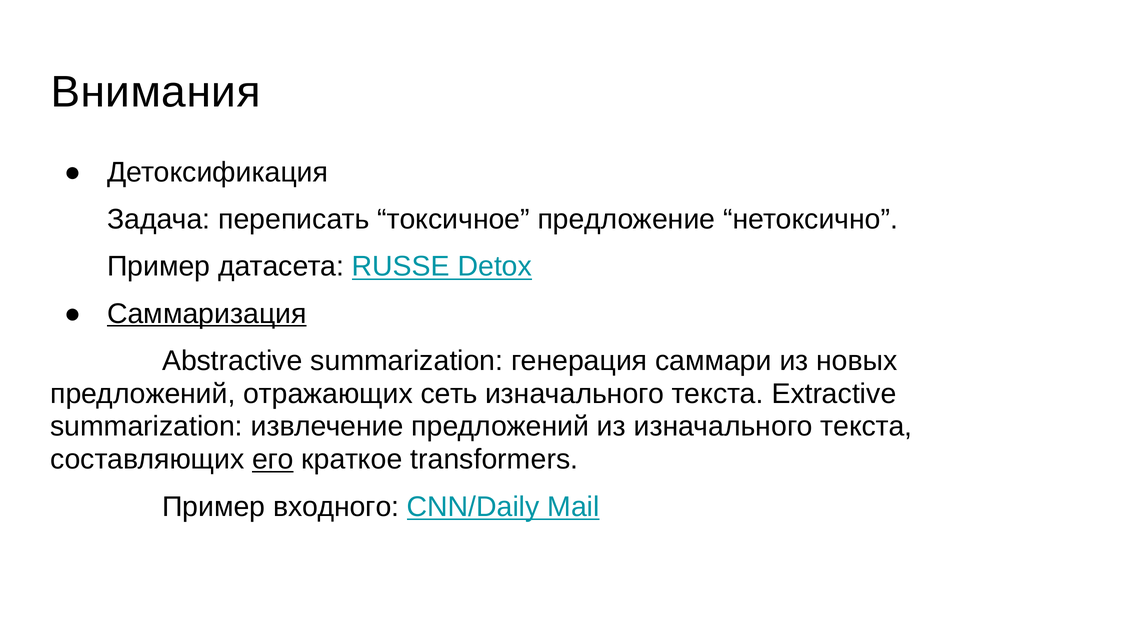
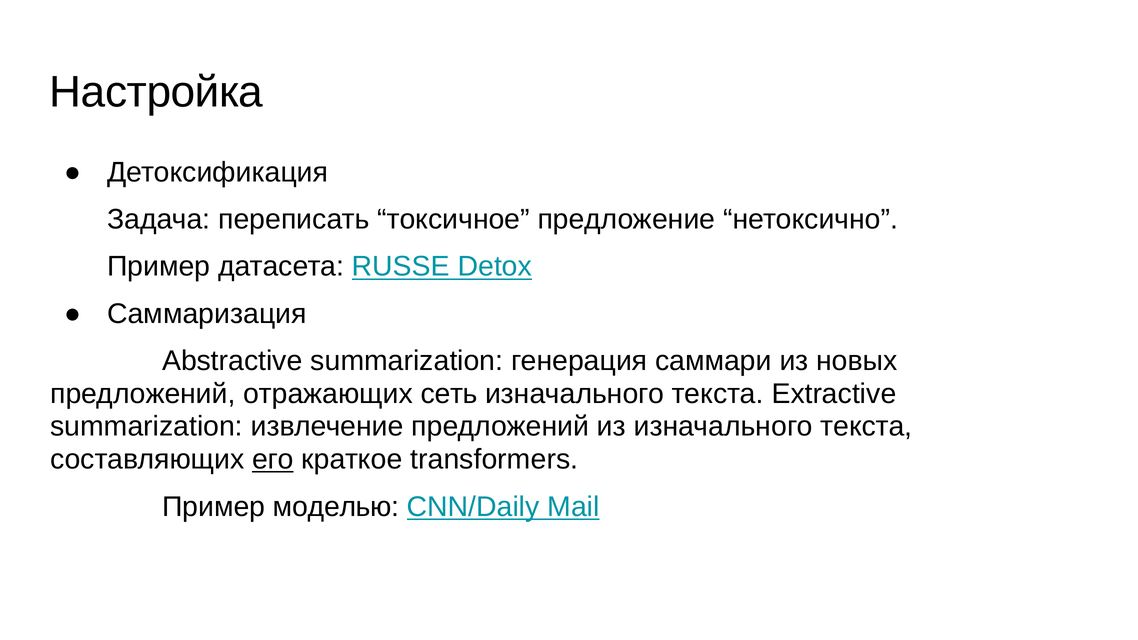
Внимания: Внимания -> Настройка
Саммаризация underline: present -> none
входного: входного -> моделью
